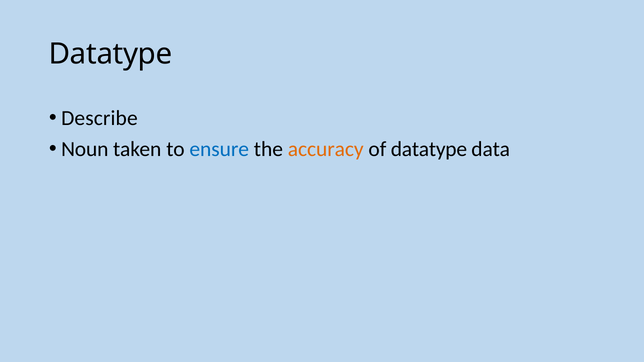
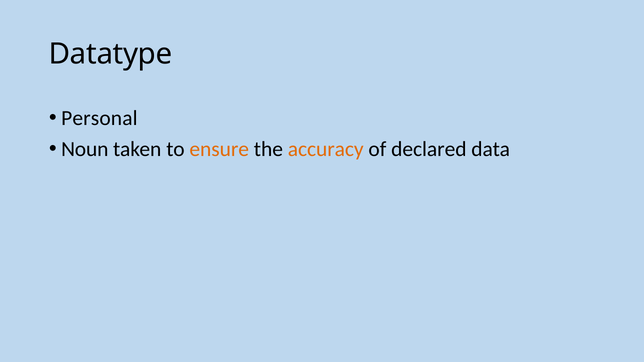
Describe: Describe -> Personal
ensure colour: blue -> orange
of datatype: datatype -> declared
